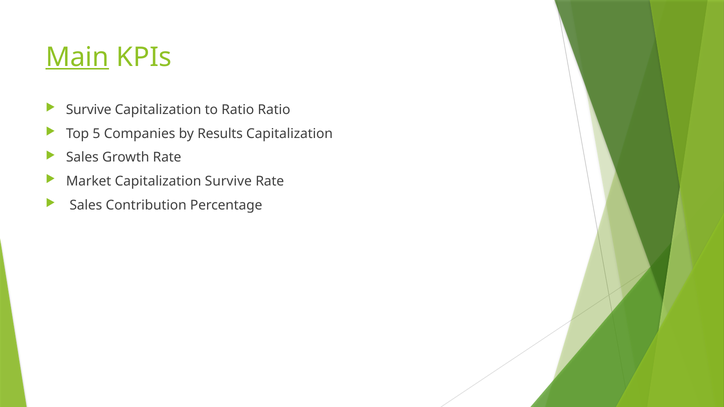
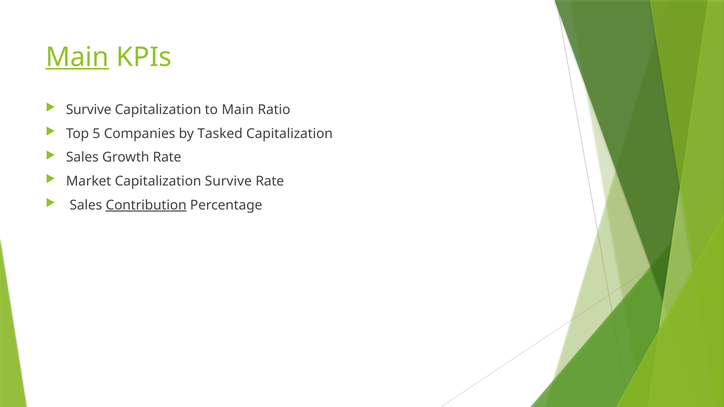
to Ratio: Ratio -> Main
Results: Results -> Tasked
Contribution underline: none -> present
